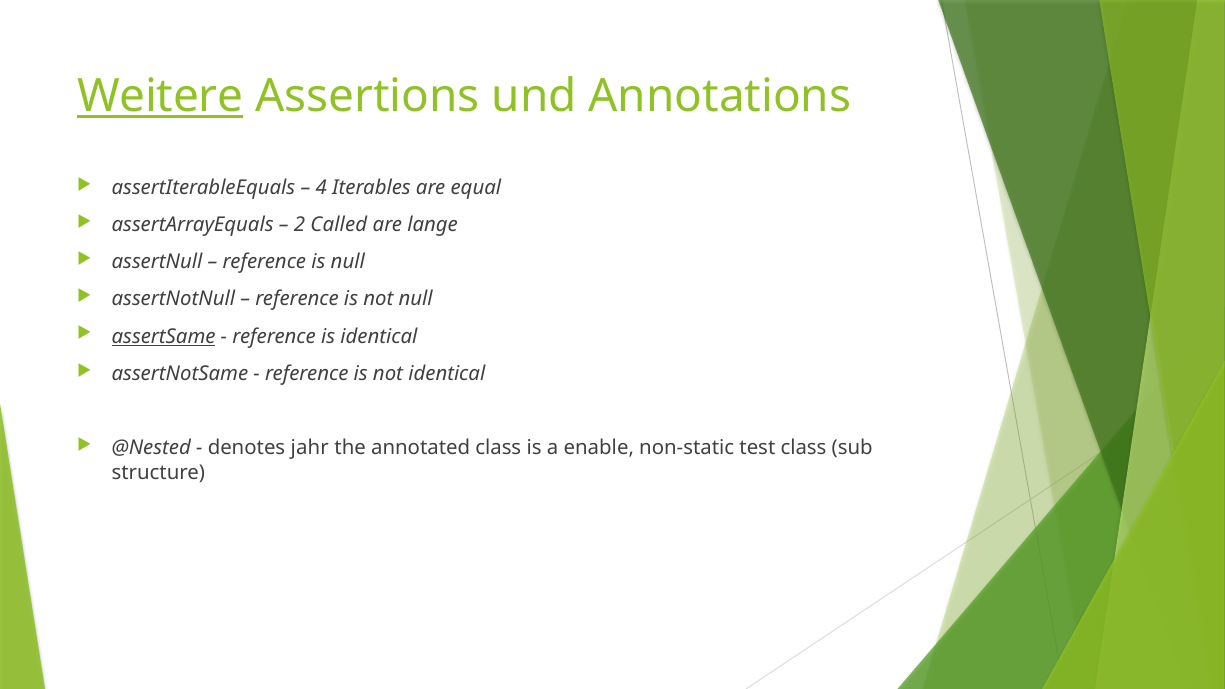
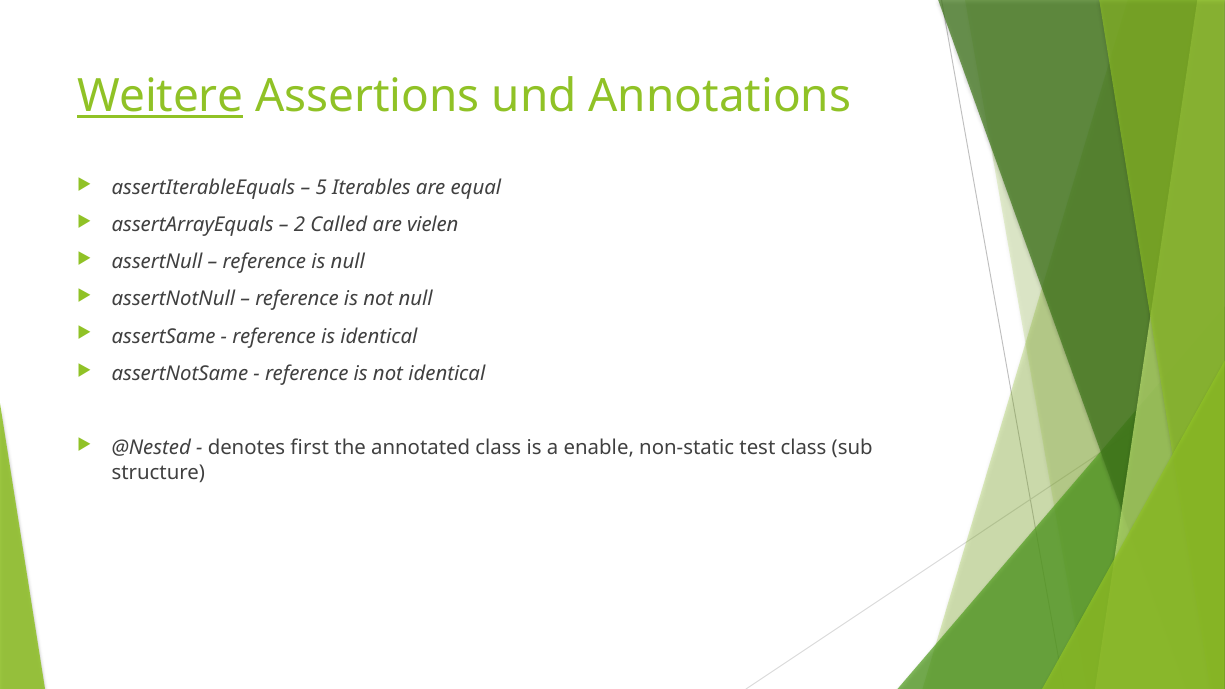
4: 4 -> 5
lange: lange -> vielen
assertSame underline: present -> none
jahr: jahr -> first
